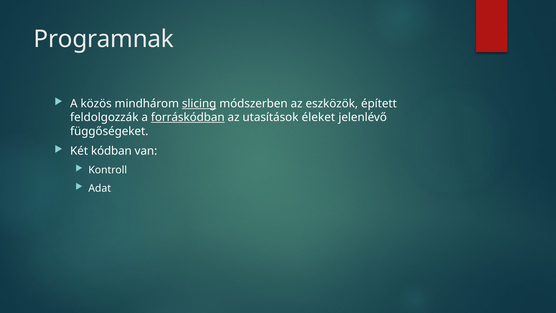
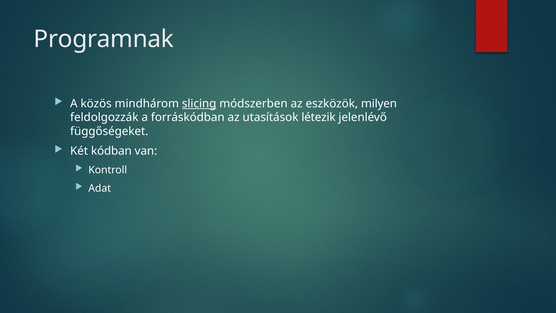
épített: épített -> milyen
forráskódban underline: present -> none
éleket: éleket -> létezik
